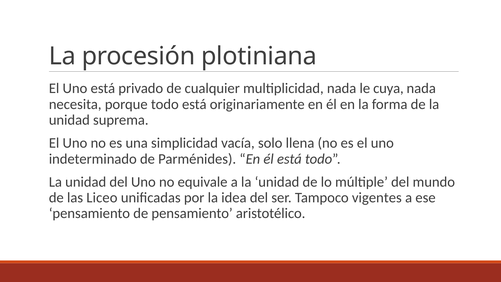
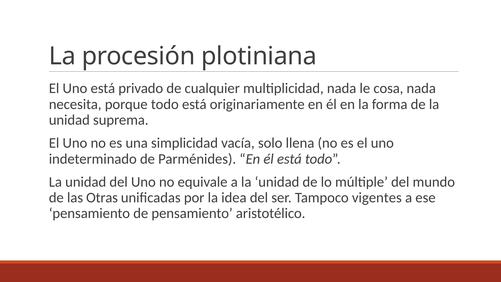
cuya: cuya -> cosa
Liceo: Liceo -> Otras
